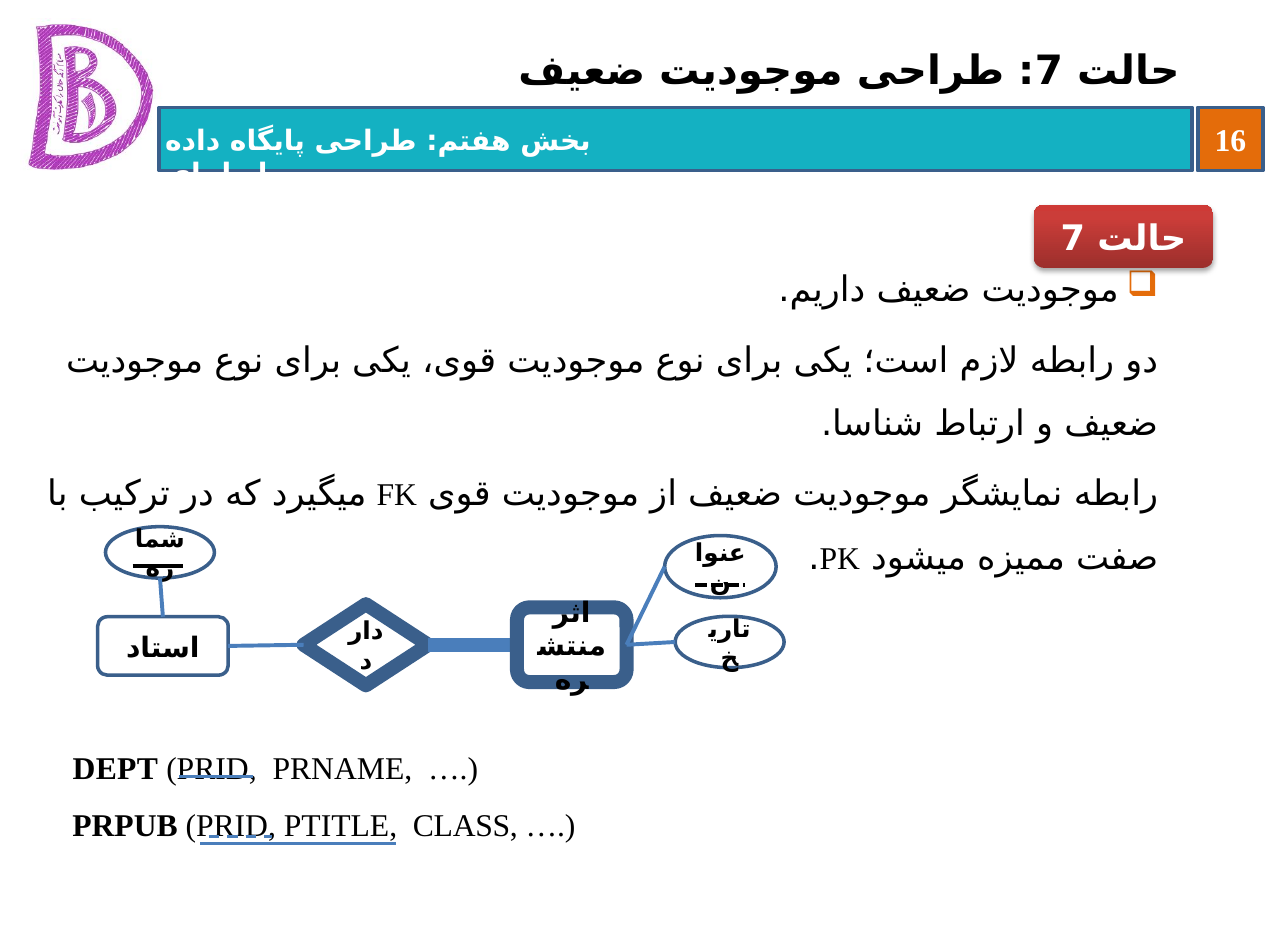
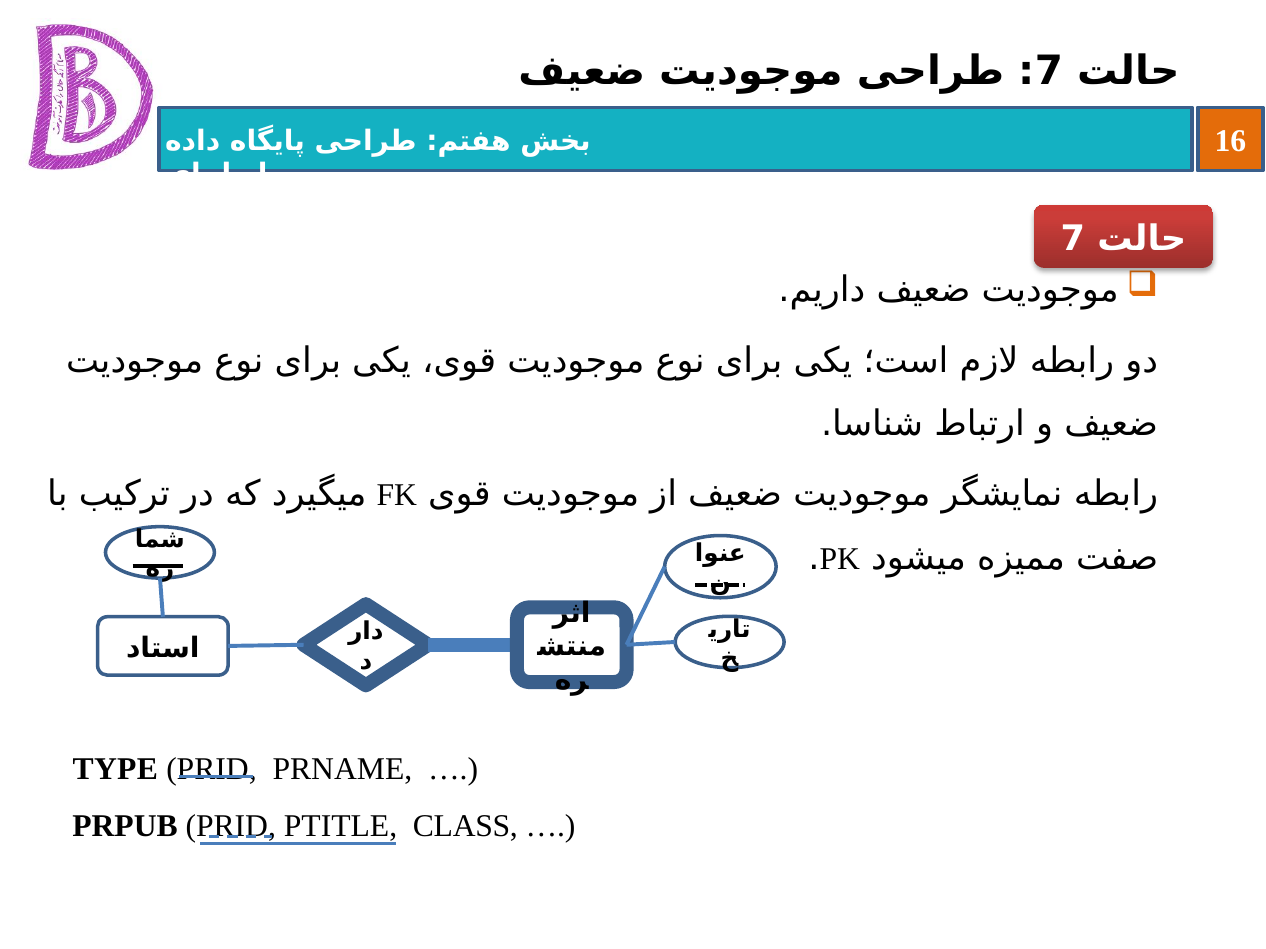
DEPT: DEPT -> TYPE
